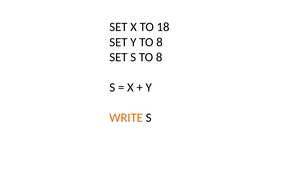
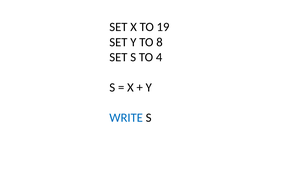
18: 18 -> 19
S TO 8: 8 -> 4
WRITE colour: orange -> blue
